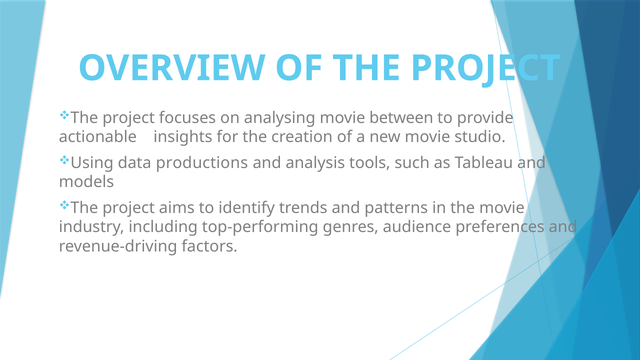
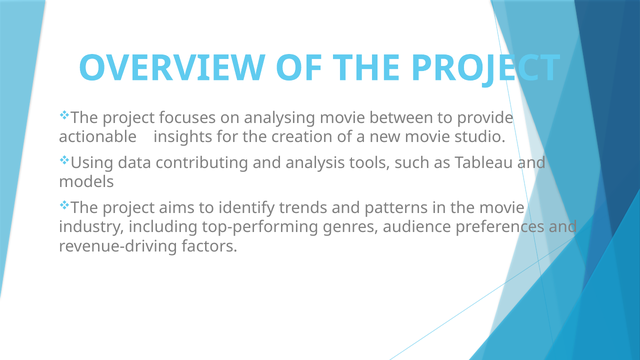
productions: productions -> contributing
